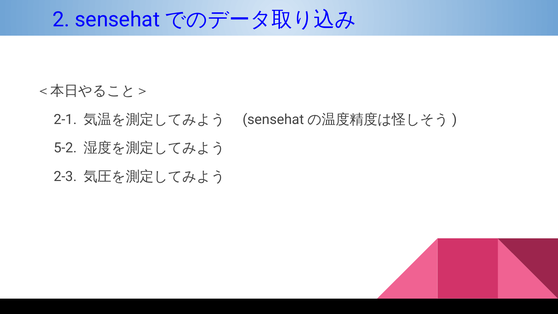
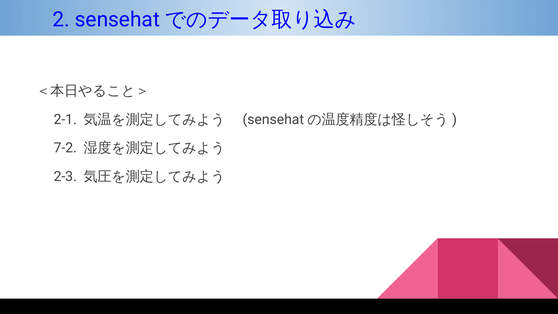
5-2: 5-2 -> 7-2
